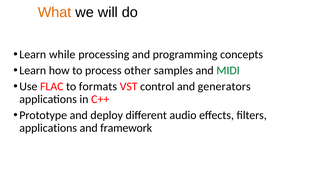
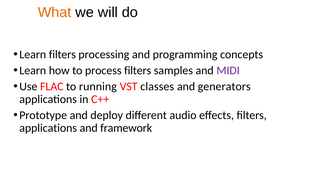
Learn while: while -> filters
process other: other -> filters
MIDI colour: green -> purple
formats: formats -> running
control: control -> classes
